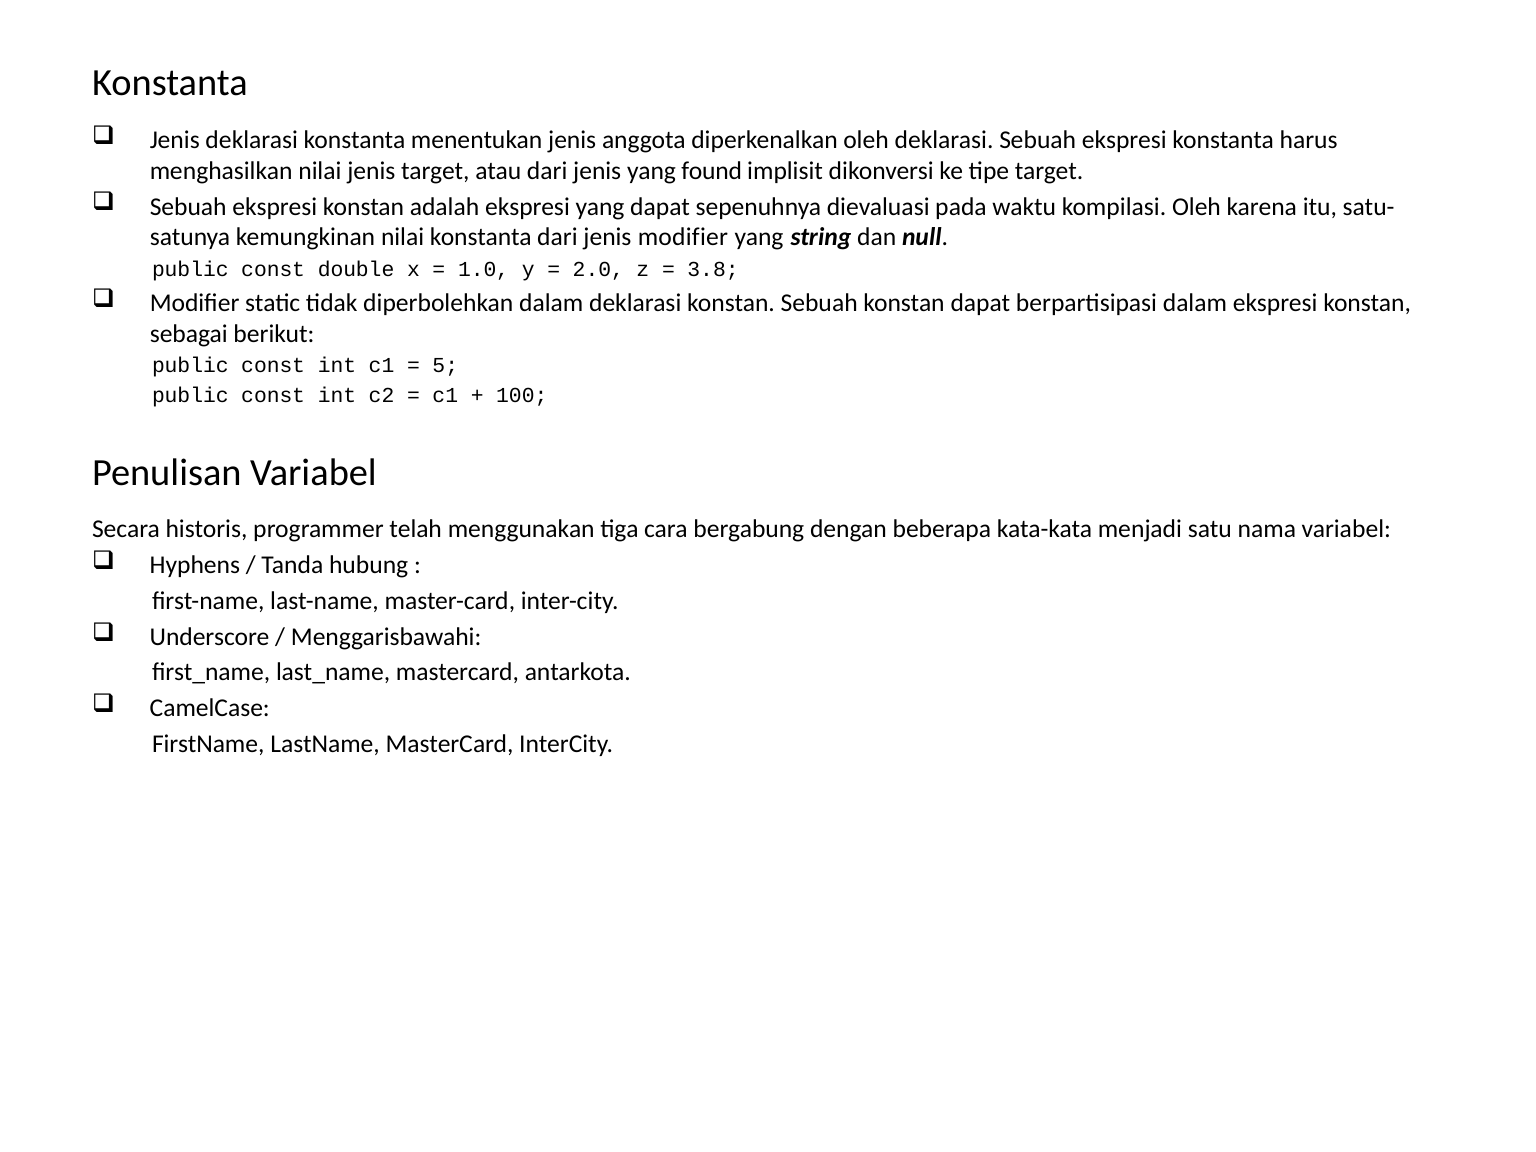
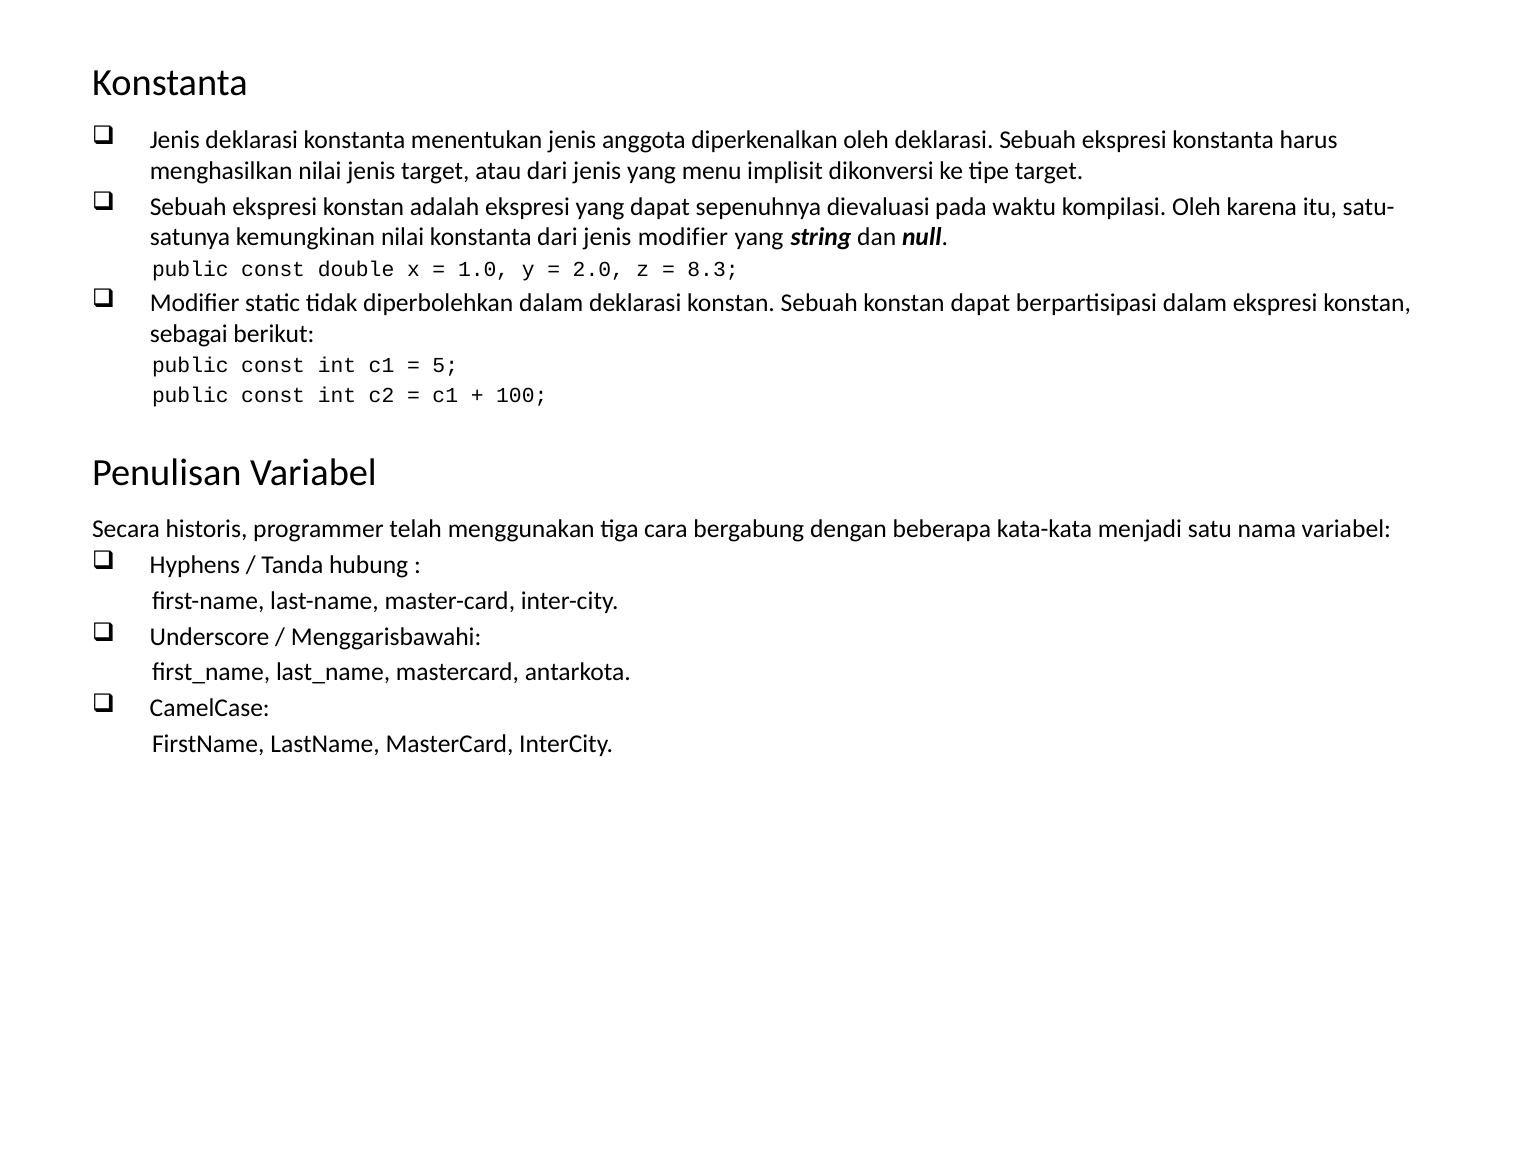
found: found -> menu
3.8: 3.8 -> 8.3
